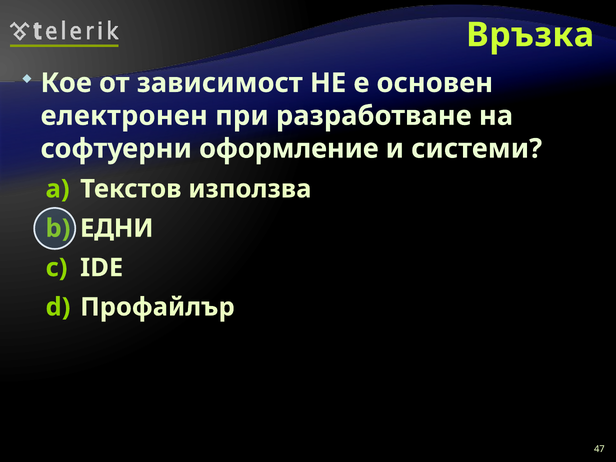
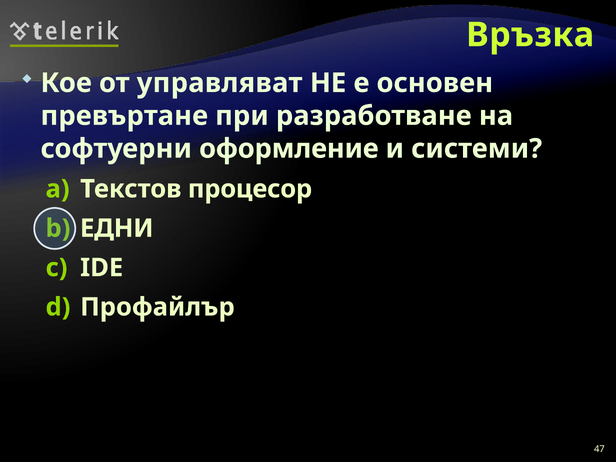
зависимост: зависимост -> управляват
електронен: електронен -> превъртане
използва: използва -> процесор
